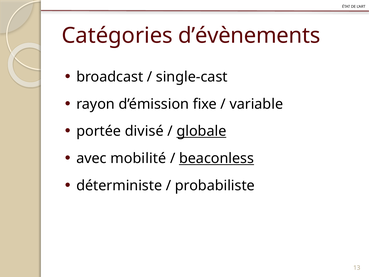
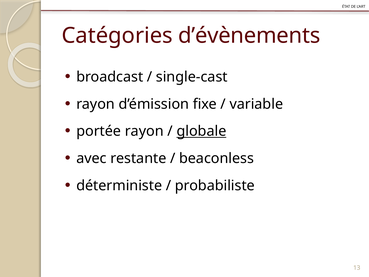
portée divisé: divisé -> rayon
mobilité: mobilité -> restante
beaconless underline: present -> none
